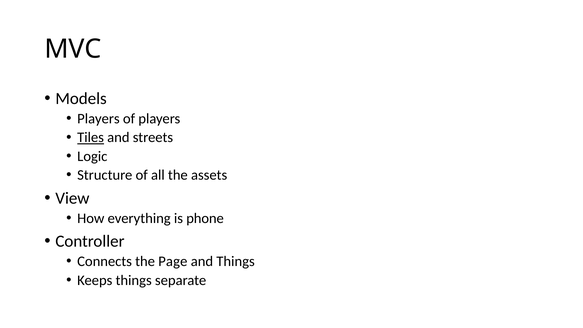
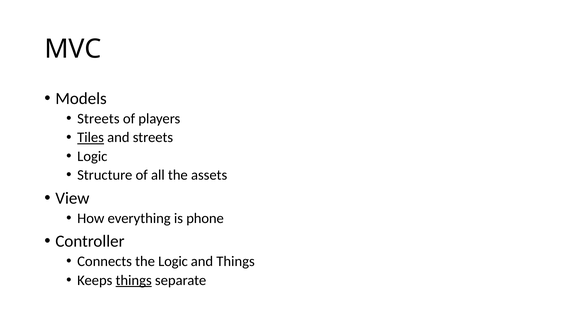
Players at (98, 119): Players -> Streets
the Page: Page -> Logic
things at (134, 280) underline: none -> present
